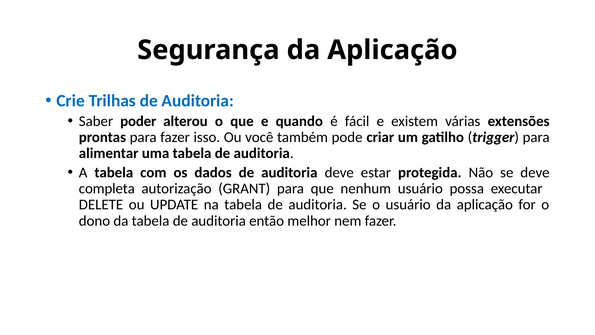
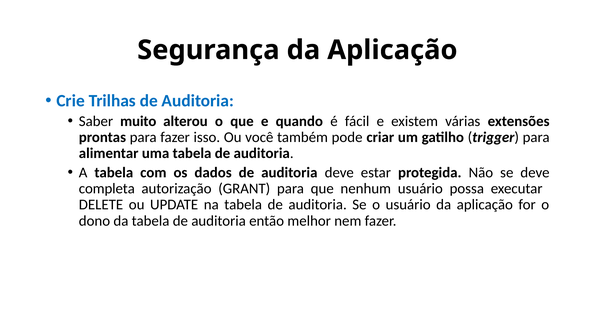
poder: poder -> muito
